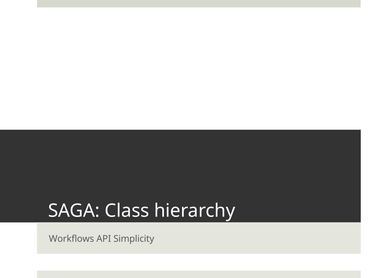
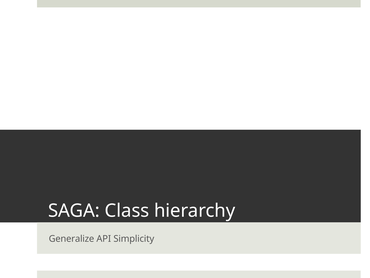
Workflows: Workflows -> Generalize
